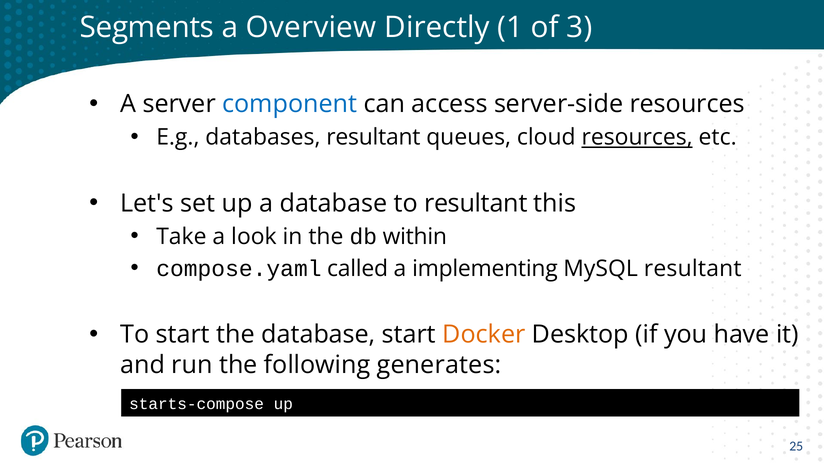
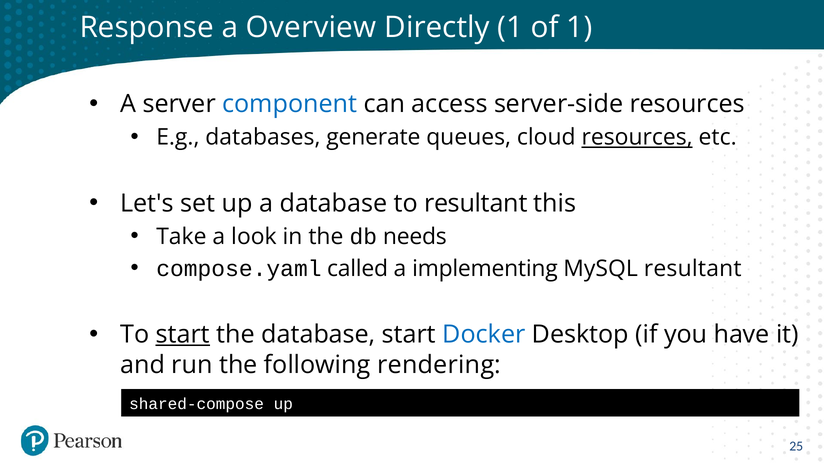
Segments: Segments -> Response
3 at (579, 27): 3 -> 1
databases resultant: resultant -> generate
within: within -> needs
start at (183, 335) underline: none -> present
Docker colour: orange -> blue
generates: generates -> rendering
starts-compose: starts-compose -> shared-compose
